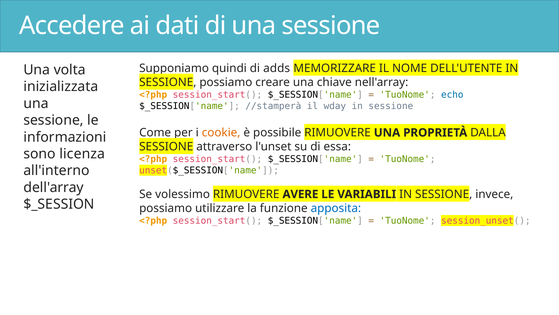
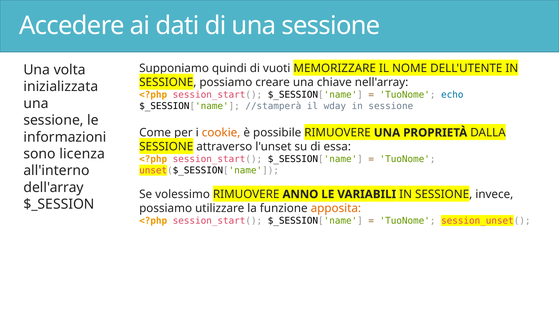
adds: adds -> vuoti
AVERE: AVERE -> ANNO
apposita colour: blue -> orange
